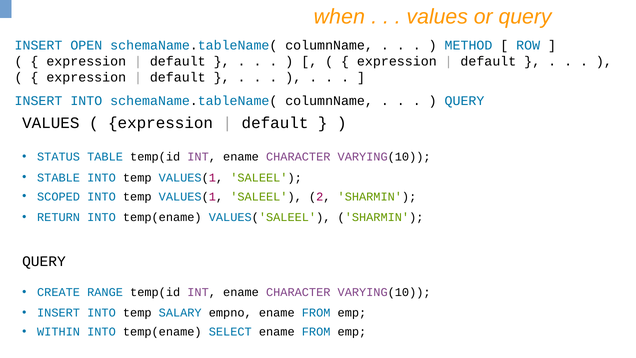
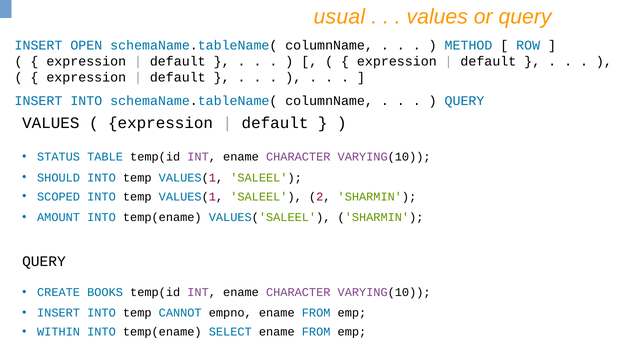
when: when -> usual
STABLE: STABLE -> SHOULD
RETURN: RETURN -> AMOUNT
RANGE: RANGE -> BOOKS
SALARY: SALARY -> CANNOT
